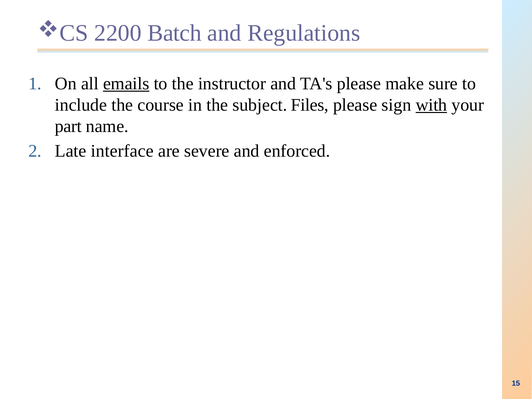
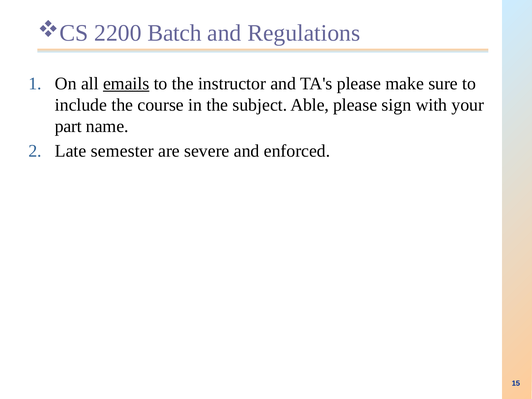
Files: Files -> Able
with underline: present -> none
interface: interface -> semester
